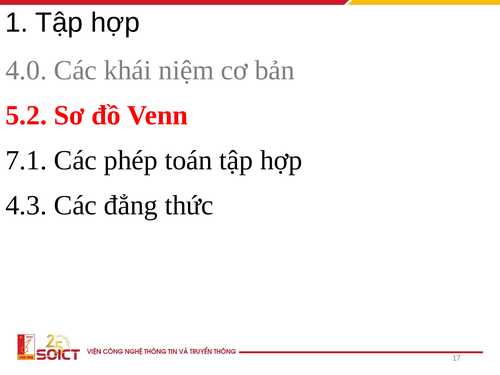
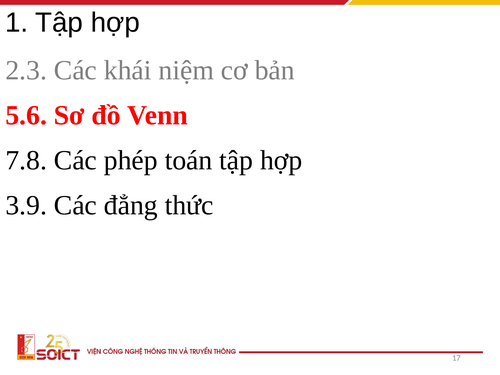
4.0: 4.0 -> 2.3
5.2: 5.2 -> 5.6
7.1: 7.1 -> 7.8
4.3: 4.3 -> 3.9
